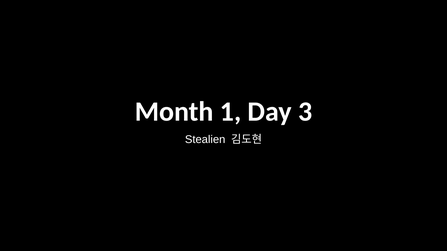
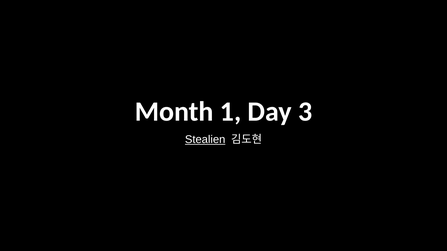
Stealien underline: none -> present
